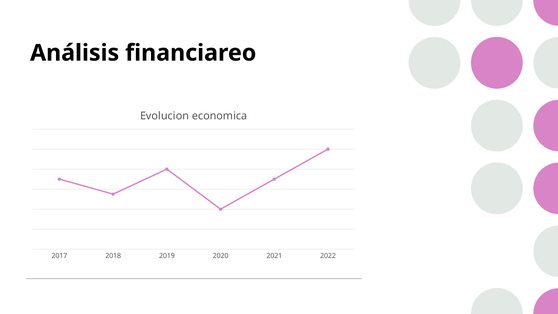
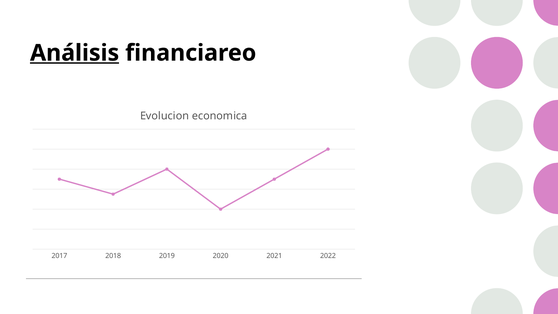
Análisis underline: none -> present
